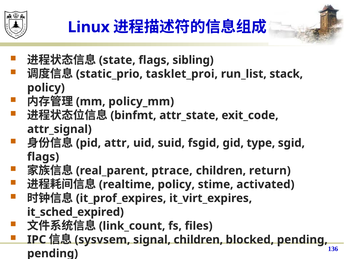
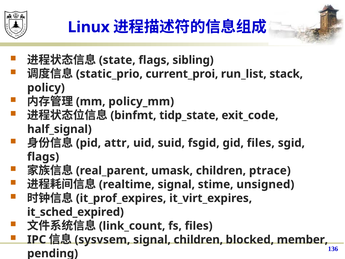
tasklet_proi: tasklet_proi -> current_proi
attr_state: attr_state -> tidp_state
attr_signal: attr_signal -> half_signal
gid type: type -> files
ptrace: ptrace -> umask
return: return -> ptrace
policy at (176, 184): policy -> signal
activated: activated -> unsigned
blocked pending: pending -> member
